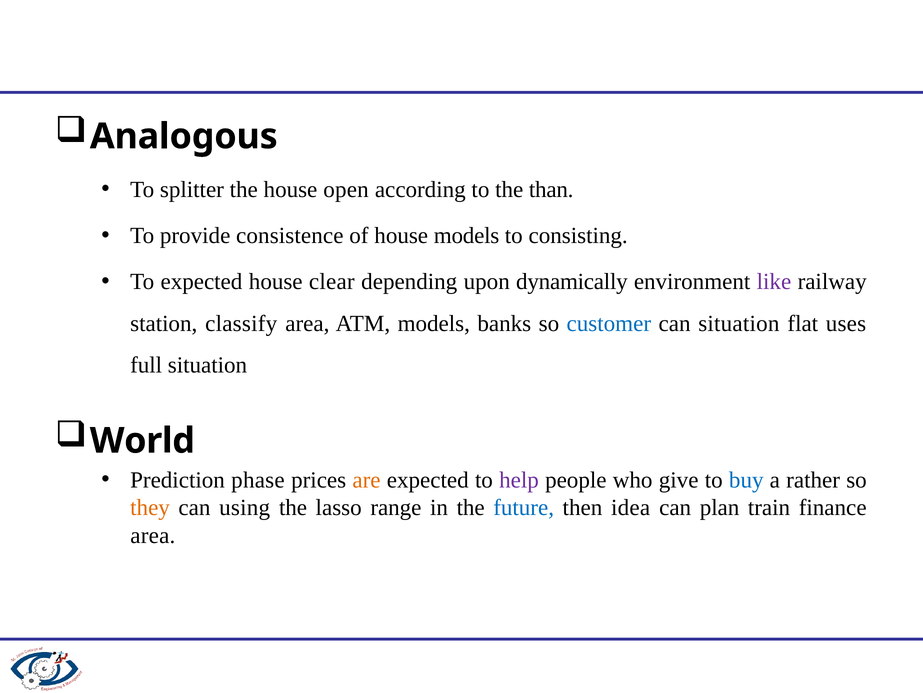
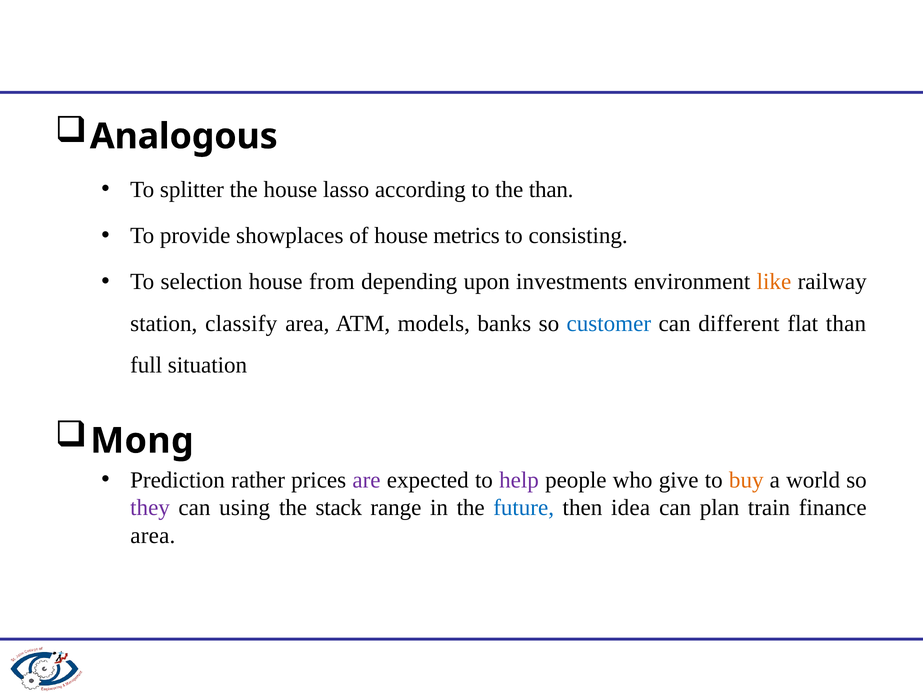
open: open -> lasso
consistence: consistence -> showplaces
house models: models -> metrics
To expected: expected -> selection
clear: clear -> from
dynamically: dynamically -> investments
like colour: purple -> orange
can situation: situation -> different
flat uses: uses -> than
World: World -> Mong
phase: phase -> rather
are colour: orange -> purple
buy colour: blue -> orange
rather: rather -> world
they colour: orange -> purple
lasso: lasso -> stack
